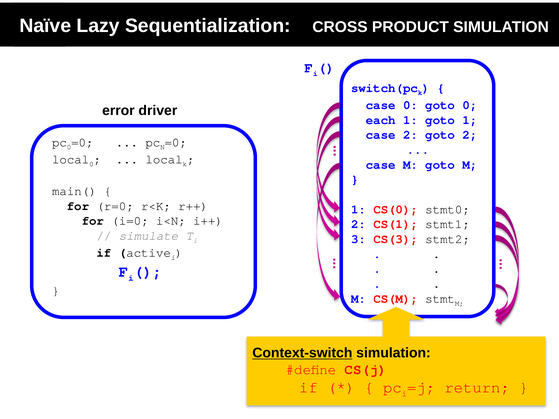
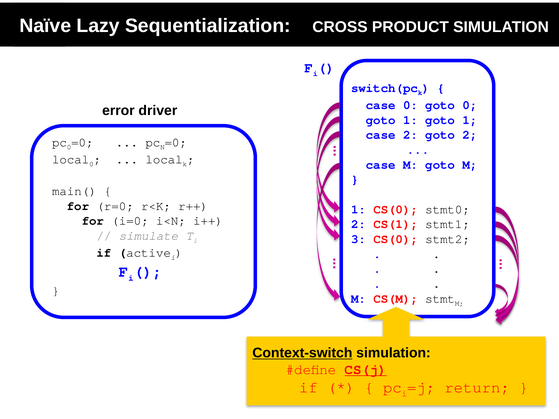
each at (381, 120): each -> goto
3 CS(3: CS(3 -> CS(0
CS(j underline: none -> present
